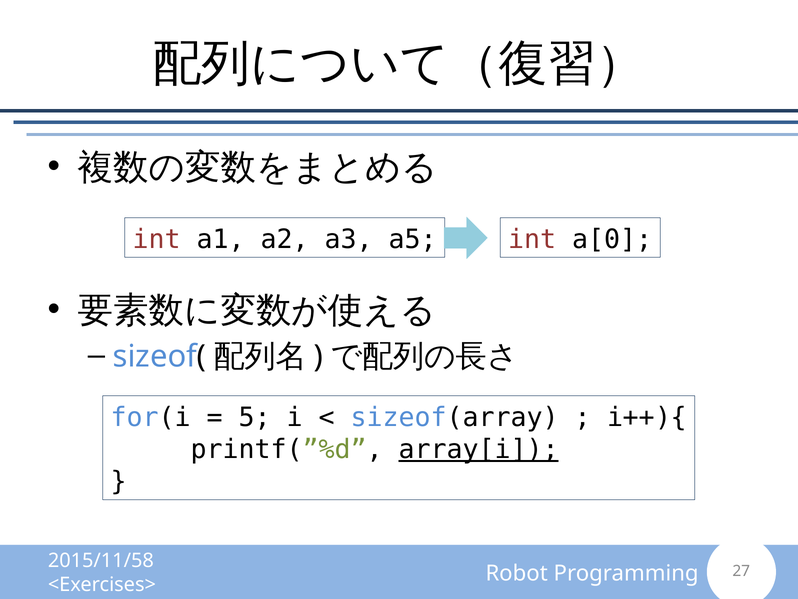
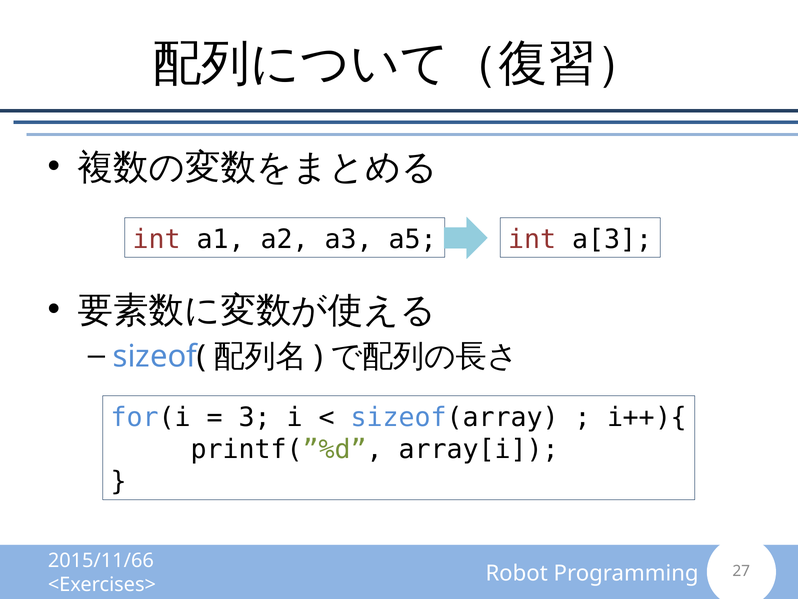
a[0: a[0 -> a[3
5: 5 -> 3
array[i underline: present -> none
2015/11/58: 2015/11/58 -> 2015/11/66
